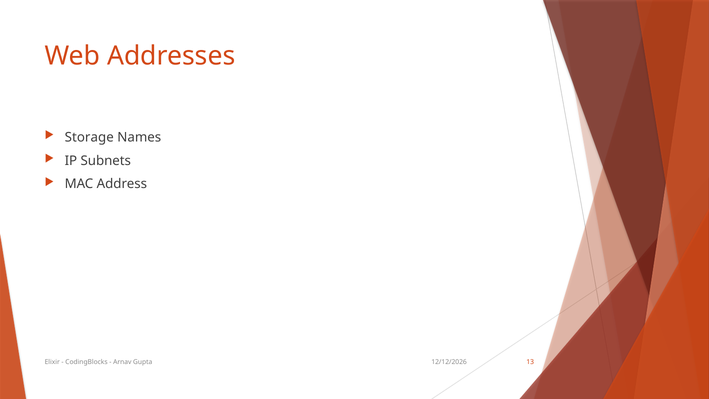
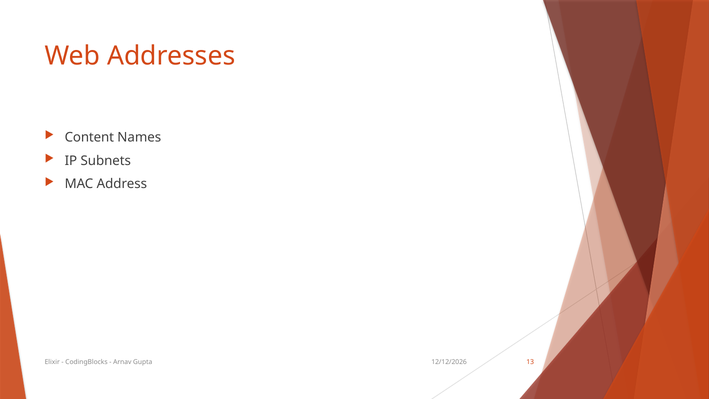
Storage: Storage -> Content
